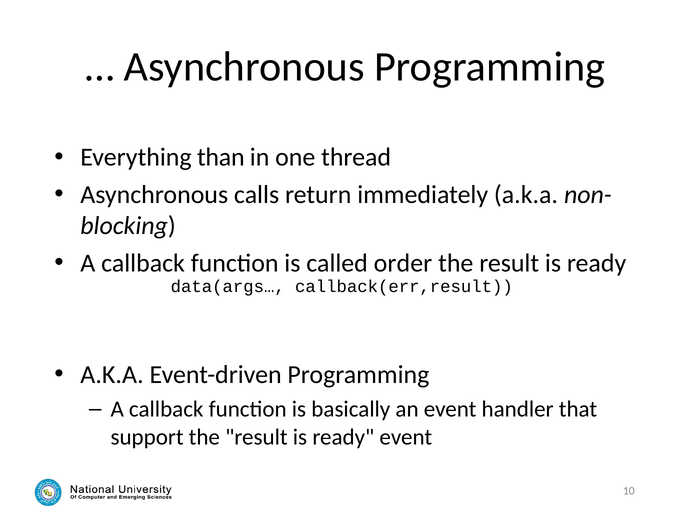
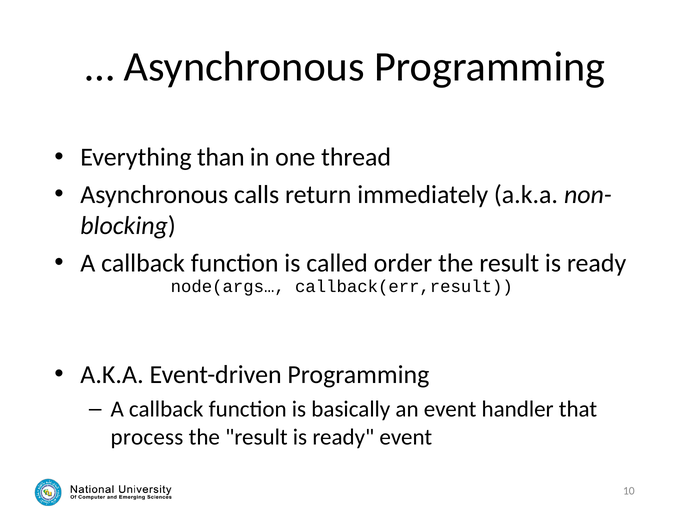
data(args…: data(args… -> node(args…
support: support -> process
